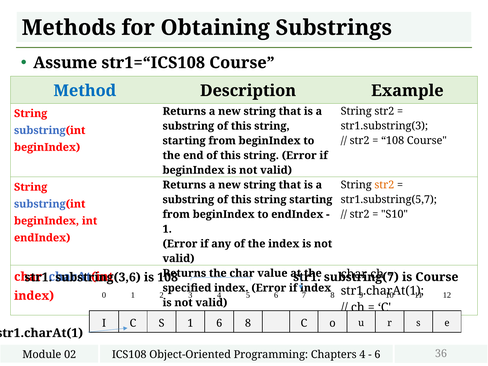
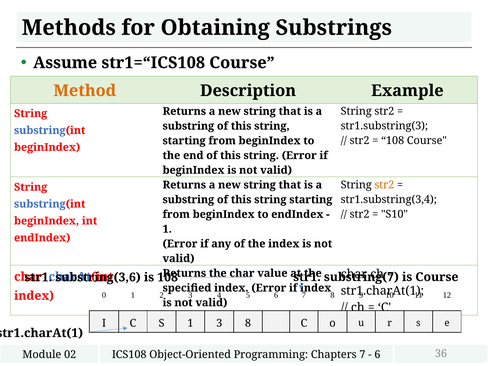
Method colour: blue -> orange
str1.substring(5,7: str1.substring(5,7 -> str1.substring(3,4
1 6: 6 -> 3
4 at (362, 354): 4 -> 7
